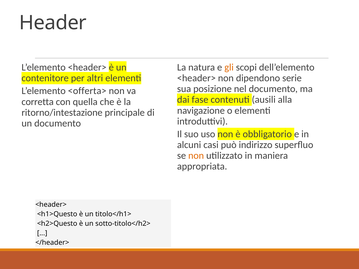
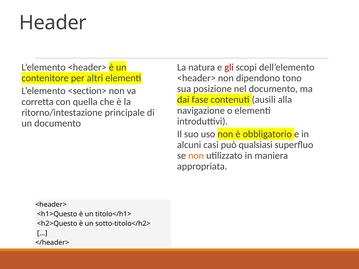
gli colour: orange -> red
serie: serie -> tono
<offerta>: <offerta> -> <section>
indirizzo: indirizzo -> qualsiasi
